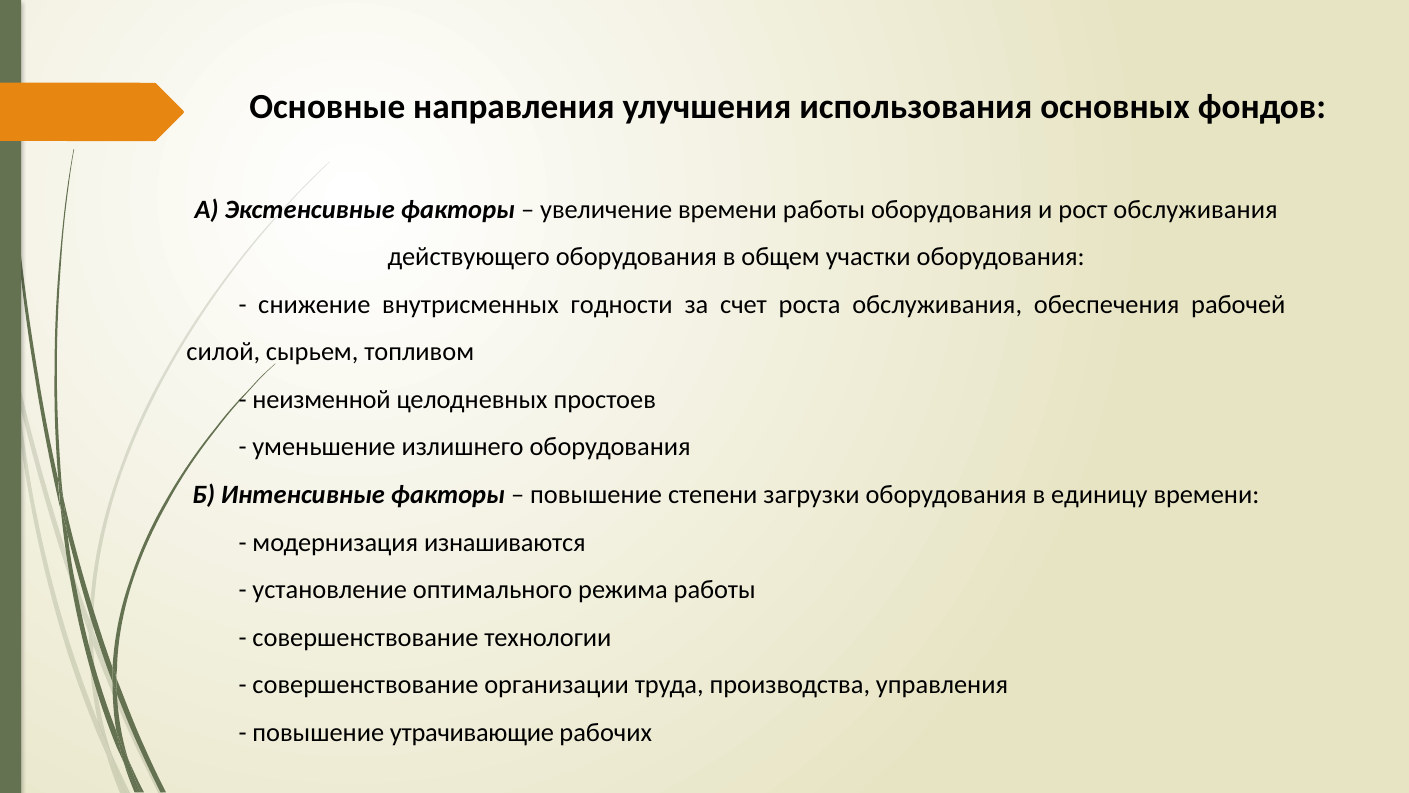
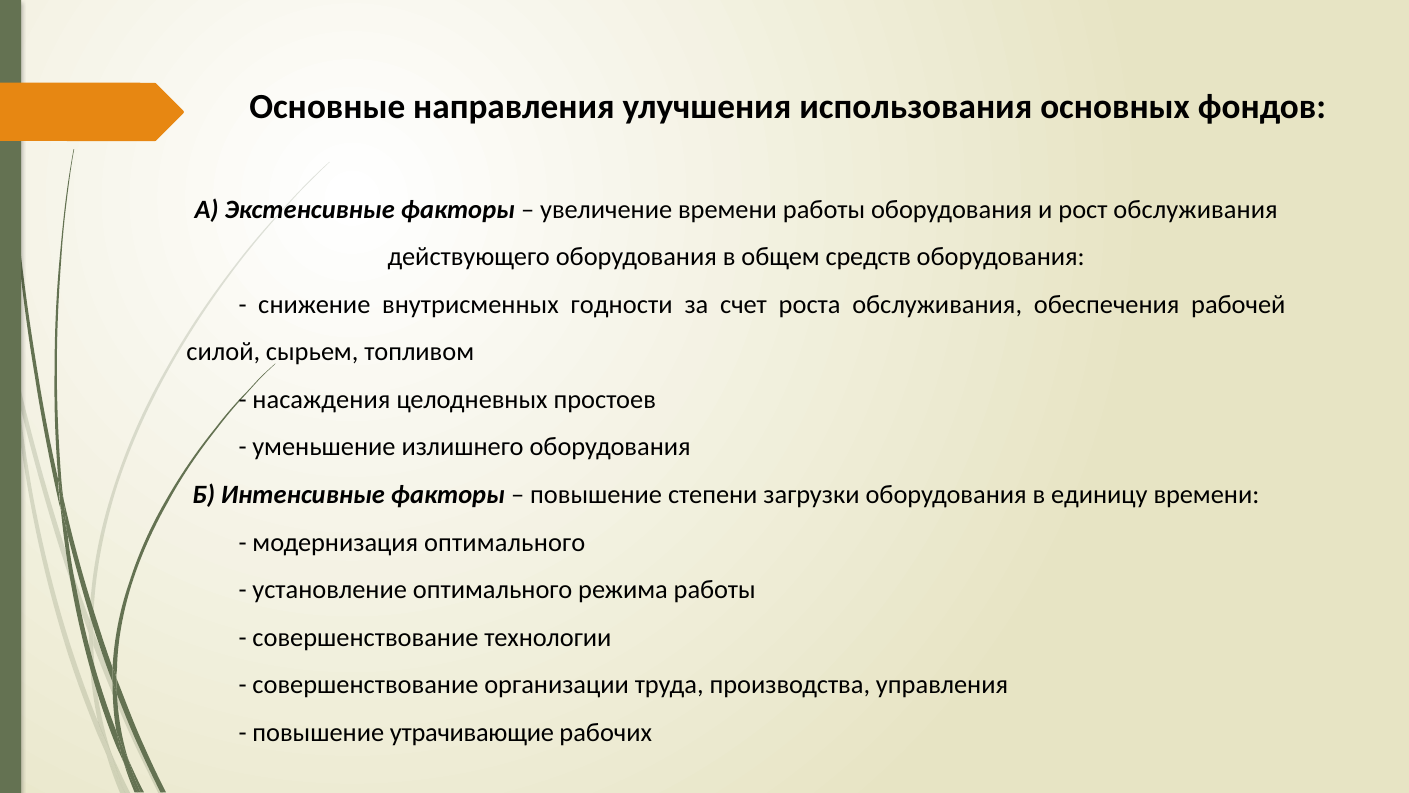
участки: участки -> средств
неизменной: неизменной -> насаждения
модернизация изнашиваются: изнашиваются -> оптимального
